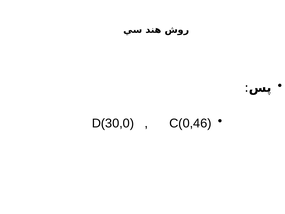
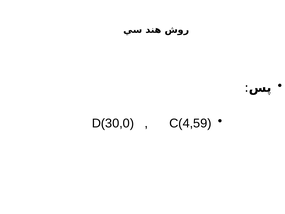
C(0,46: C(0,46 -> C(4,59
